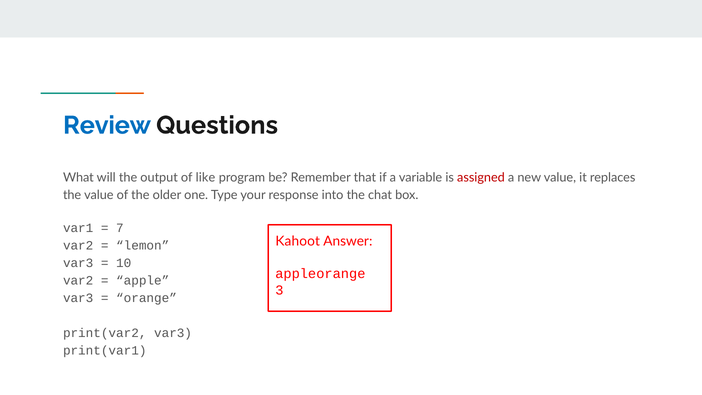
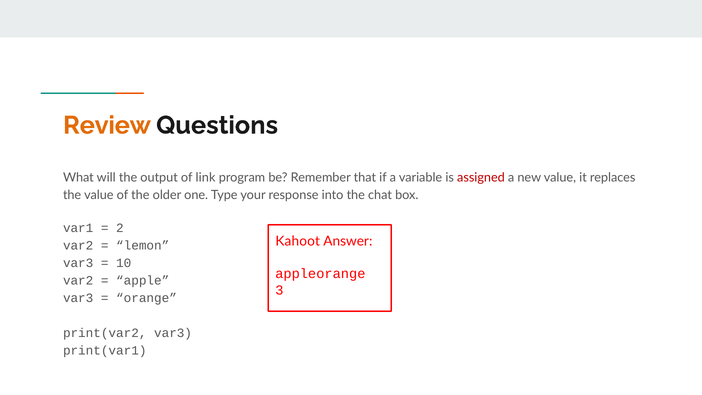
Review colour: blue -> orange
like: like -> link
7: 7 -> 2
